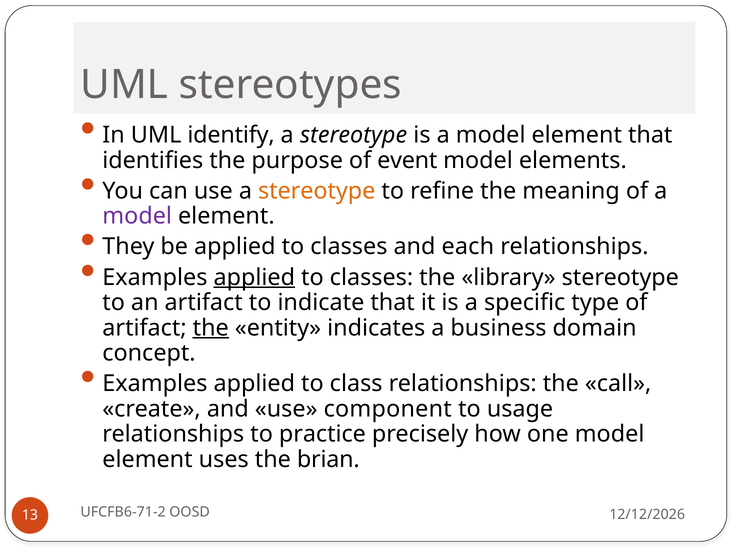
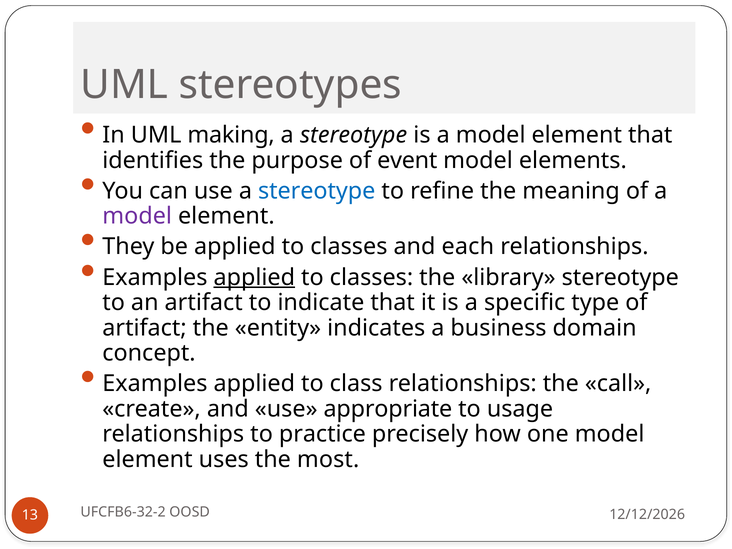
identify: identify -> making
stereotype at (317, 191) colour: orange -> blue
the at (211, 328) underline: present -> none
component: component -> appropriate
brian: brian -> most
UFCFB6-71-2: UFCFB6-71-2 -> UFCFB6-32-2
